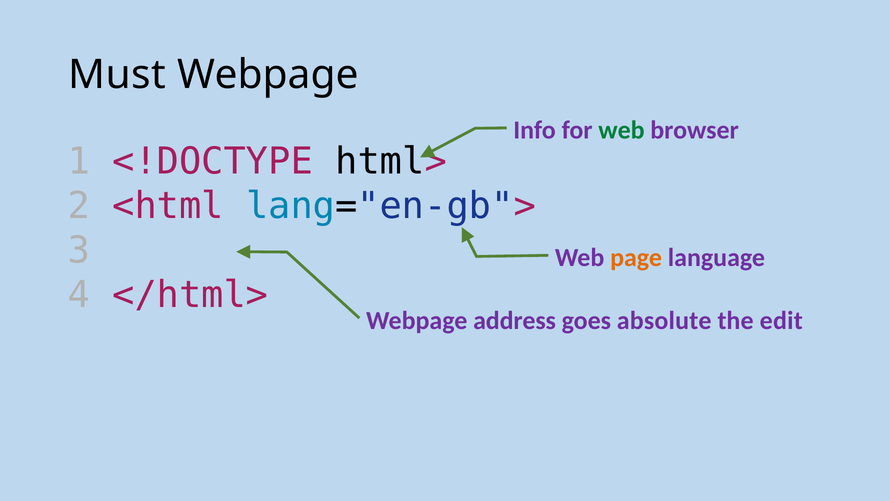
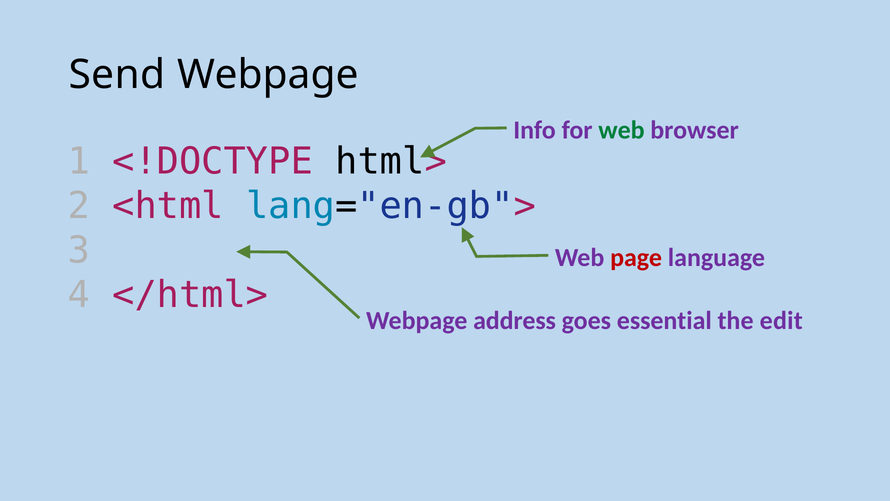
Must: Must -> Send
page colour: orange -> red
absolute: absolute -> essential
